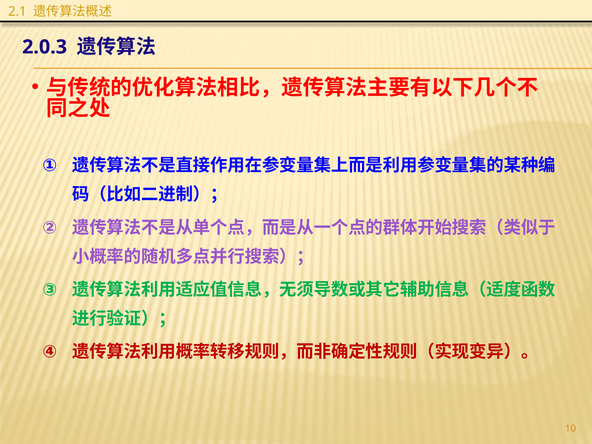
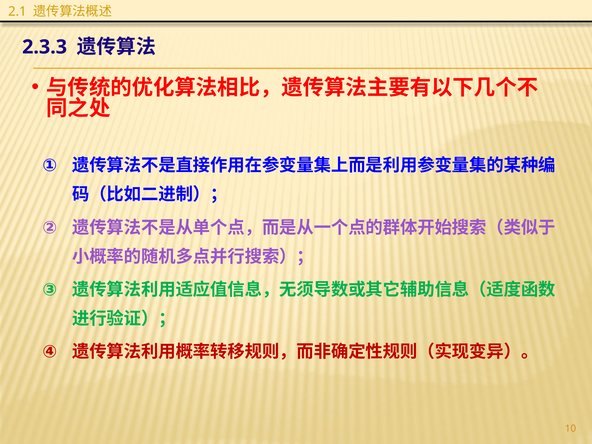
2.0.3: 2.0.3 -> 2.3.3
